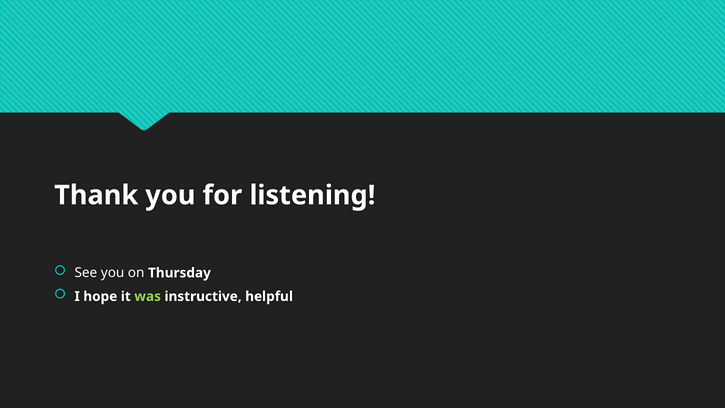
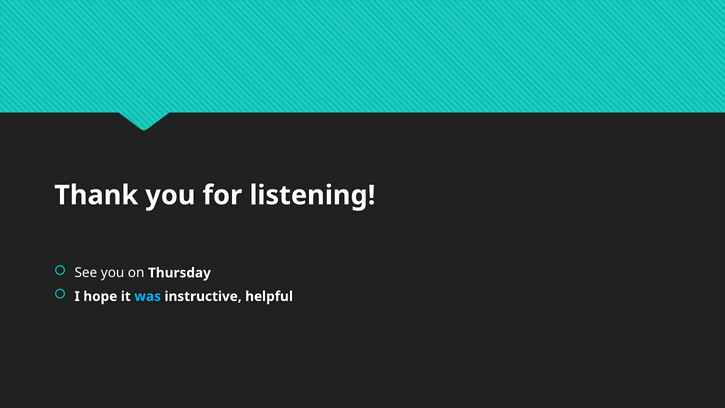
was colour: light green -> light blue
